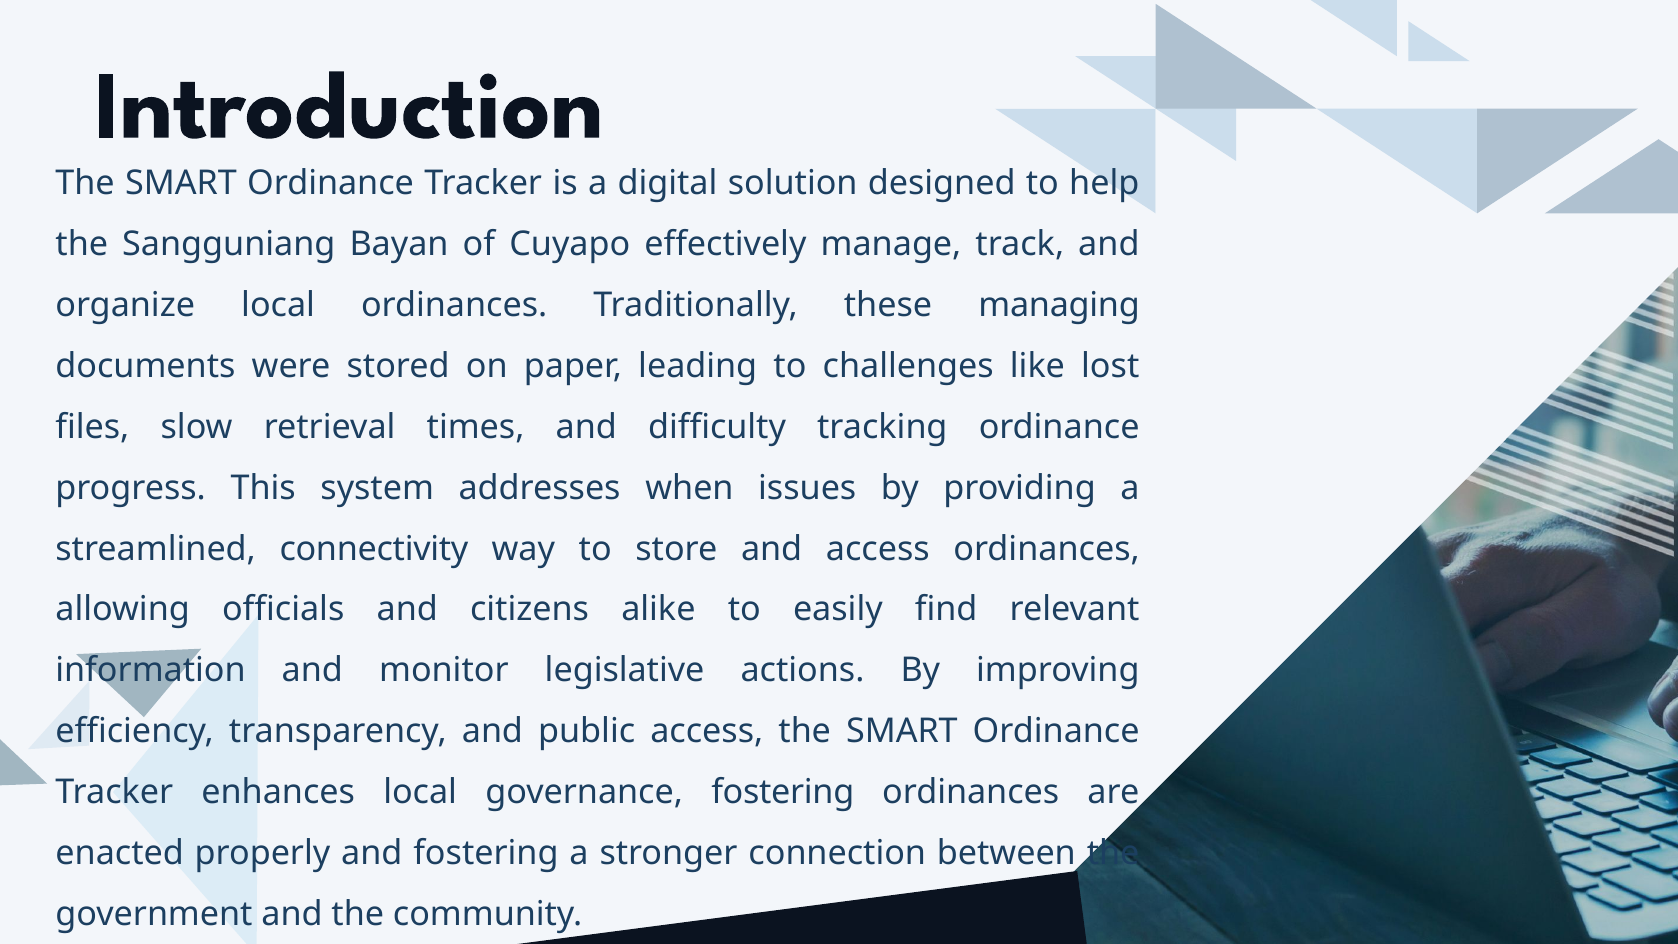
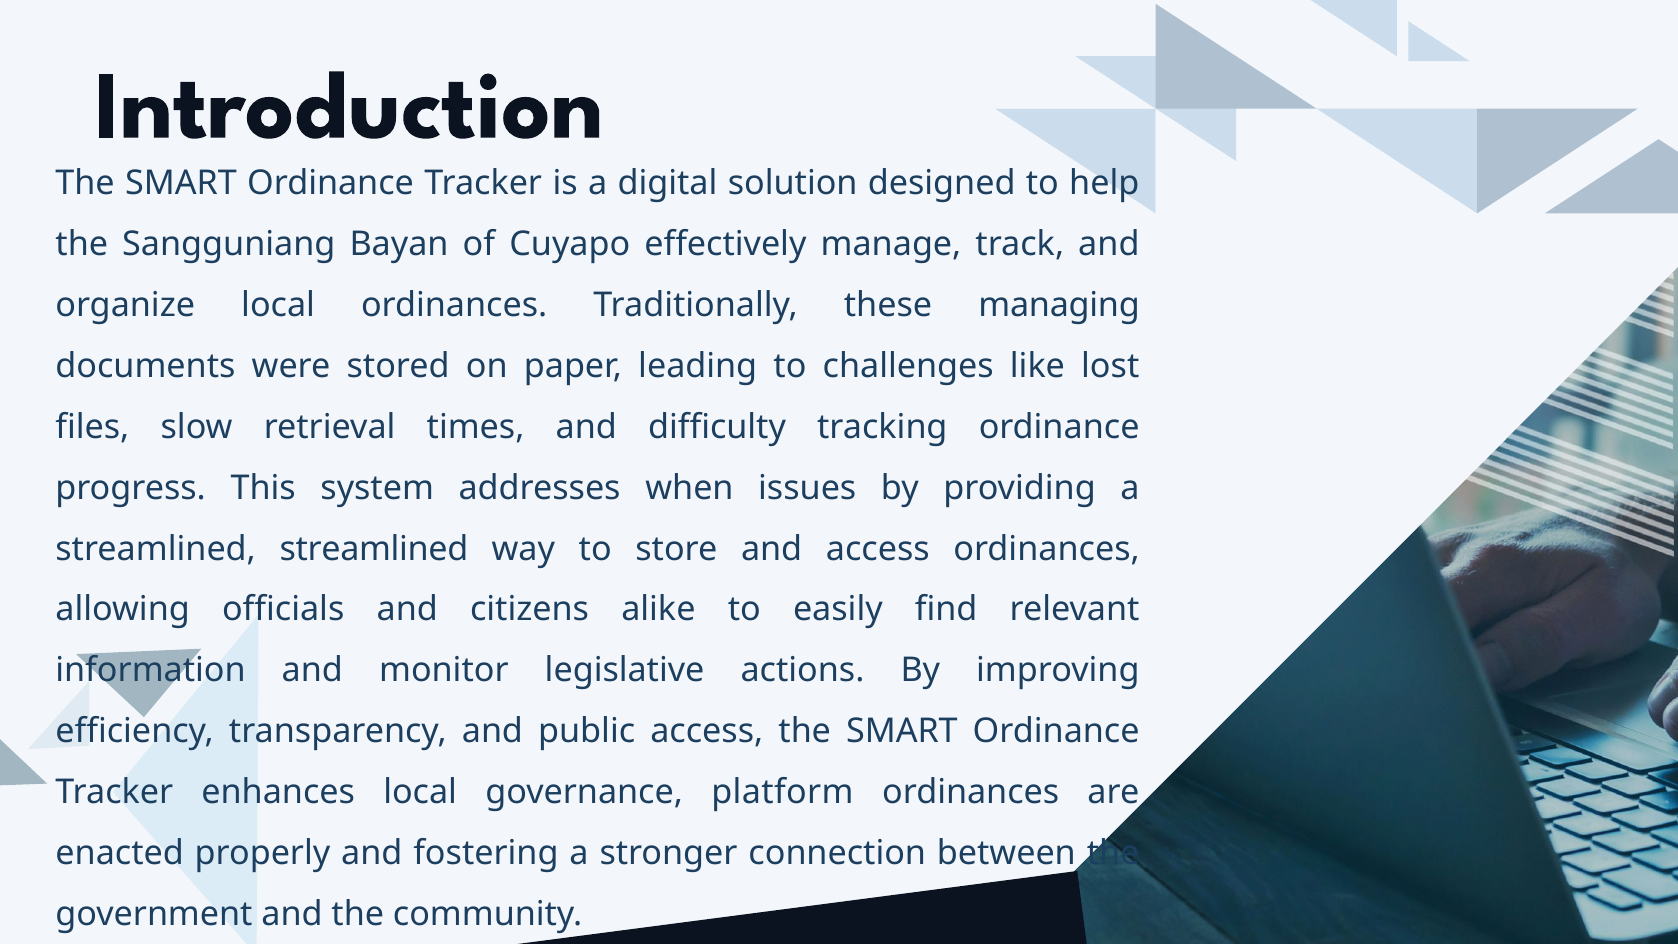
streamlined connectivity: connectivity -> streamlined
governance fostering: fostering -> platform
